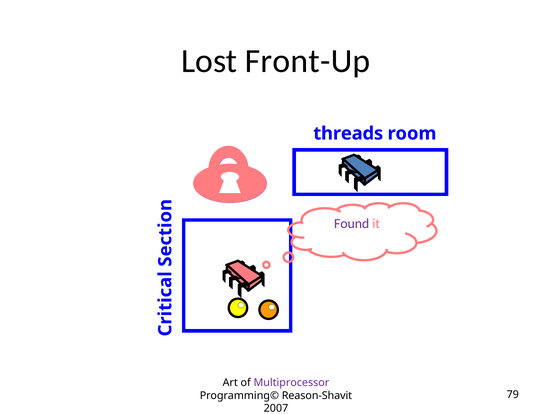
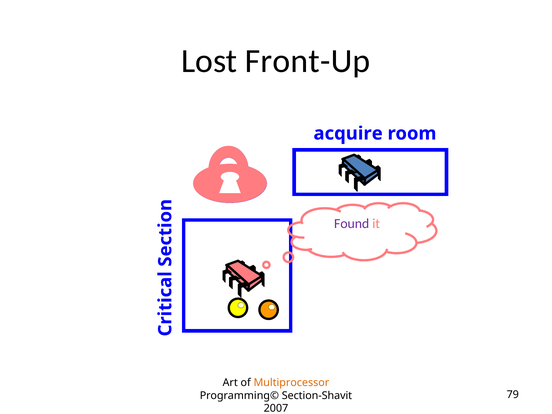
threads: threads -> acquire
Multiprocessor colour: purple -> orange
Reason-Shavit: Reason-Shavit -> Section-Shavit
